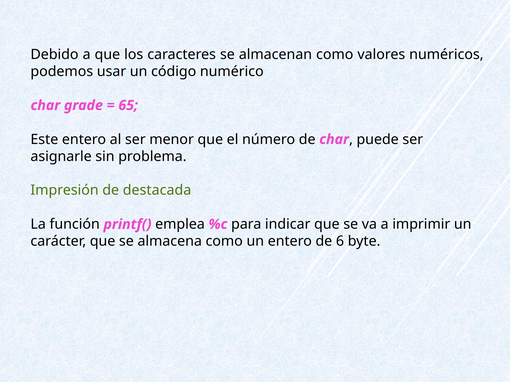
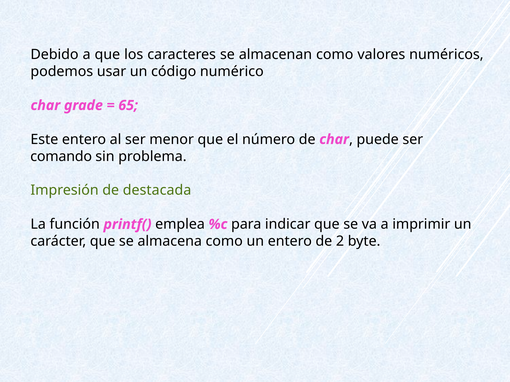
asignarle: asignarle -> comando
6: 6 -> 2
